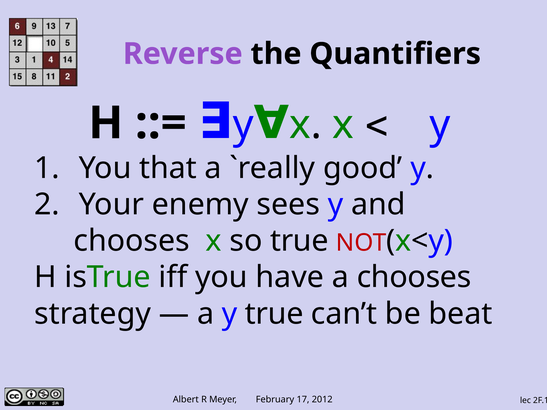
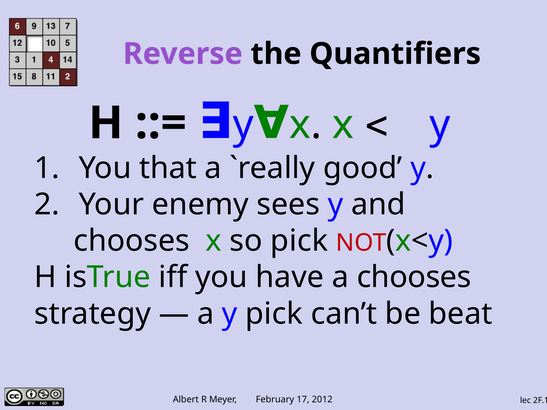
so true: true -> pick
y true: true -> pick
